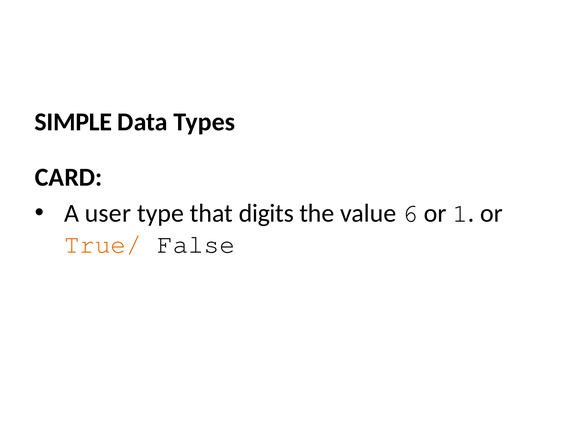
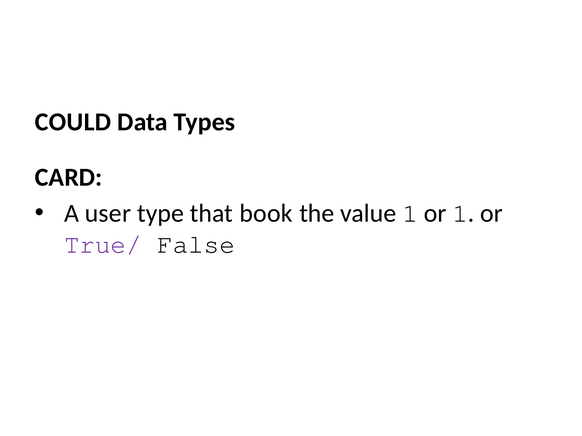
SIMPLE: SIMPLE -> COULD
digits: digits -> book
value 6: 6 -> 1
True/ colour: orange -> purple
